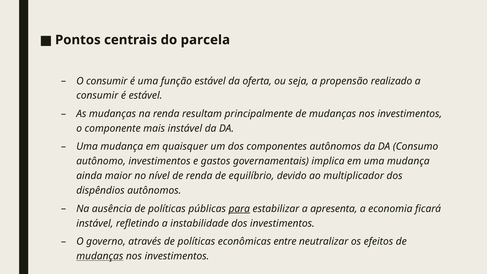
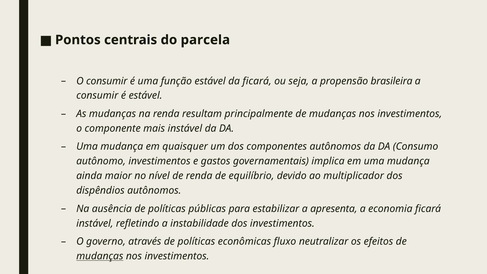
da oferta: oferta -> ficará
realizado: realizado -> brasileira
para underline: present -> none
entre: entre -> fluxo
